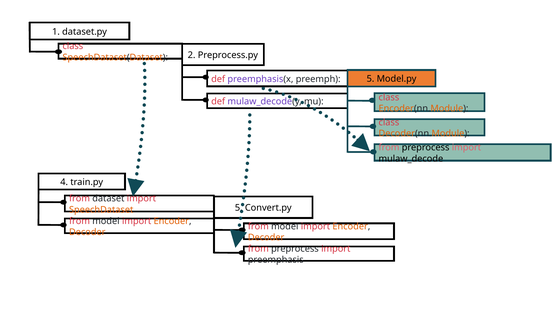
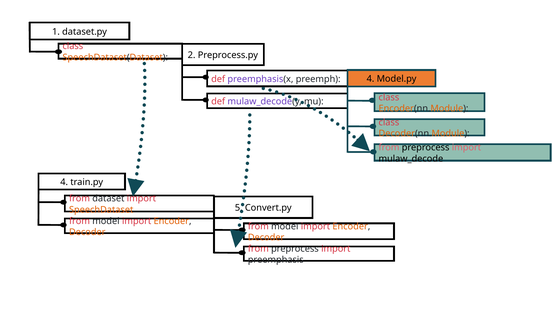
preemph 5: 5 -> 4
